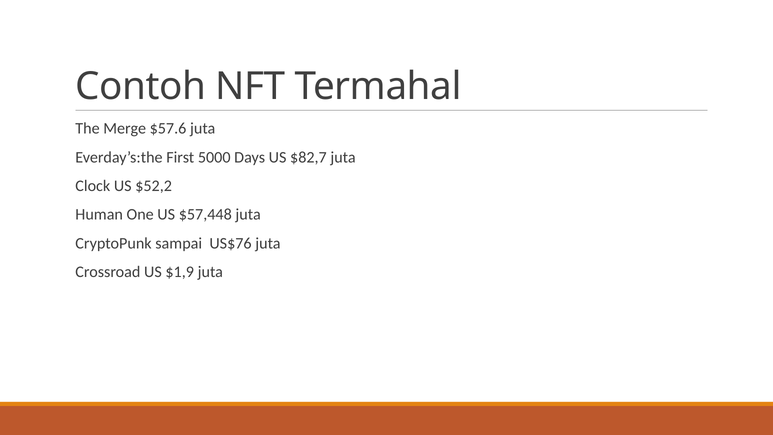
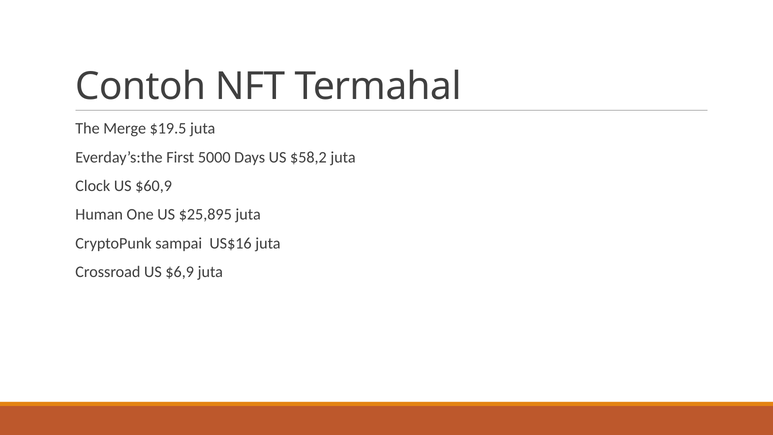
$57.6: $57.6 -> $19.5
$82,7: $82,7 -> $58,2
$52,2: $52,2 -> $60,9
$57,448: $57,448 -> $25,895
US$76: US$76 -> US$16
$1,9: $1,9 -> $6,9
